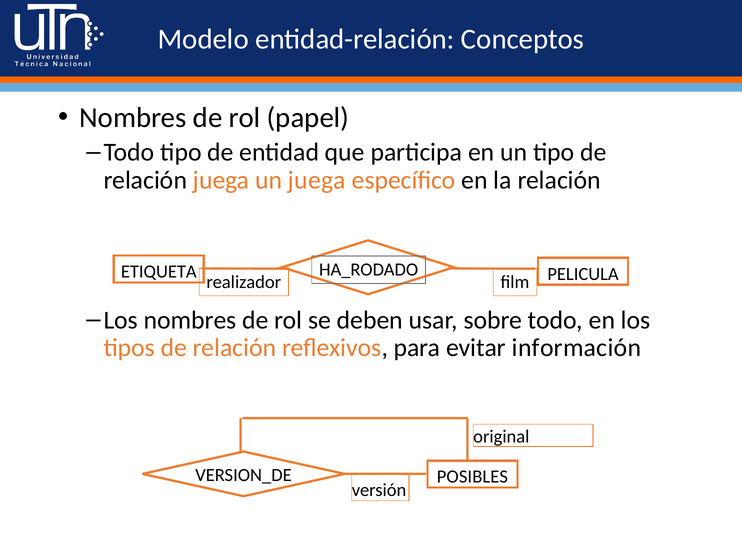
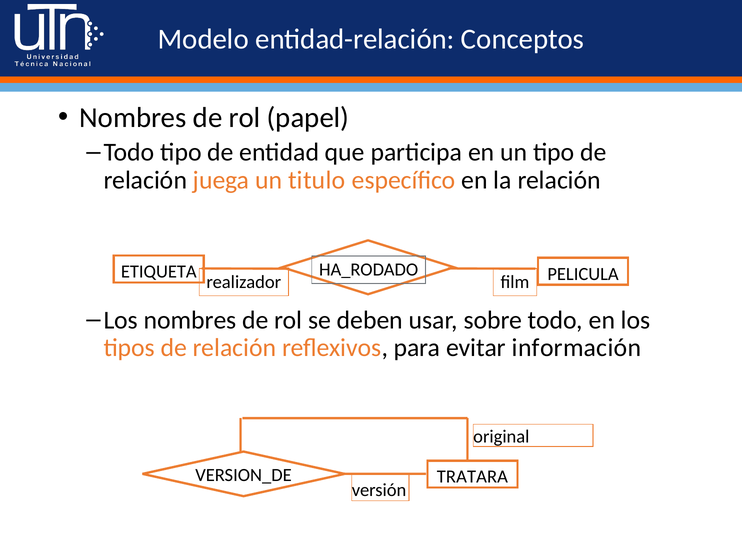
un juega: juega -> titulo
POSIBLES: POSIBLES -> TRATARA
